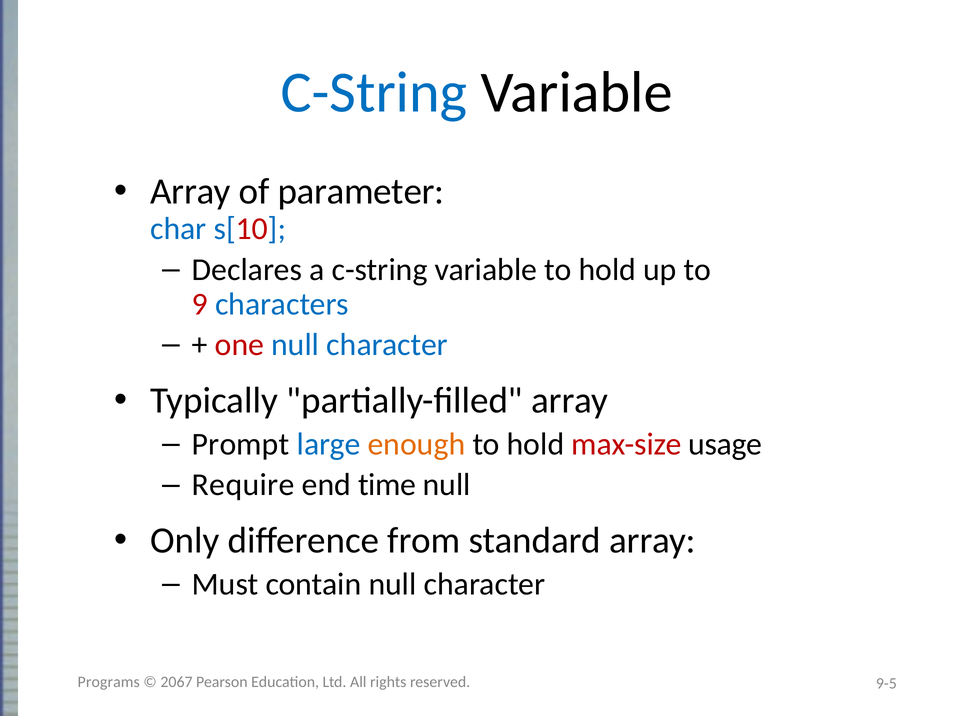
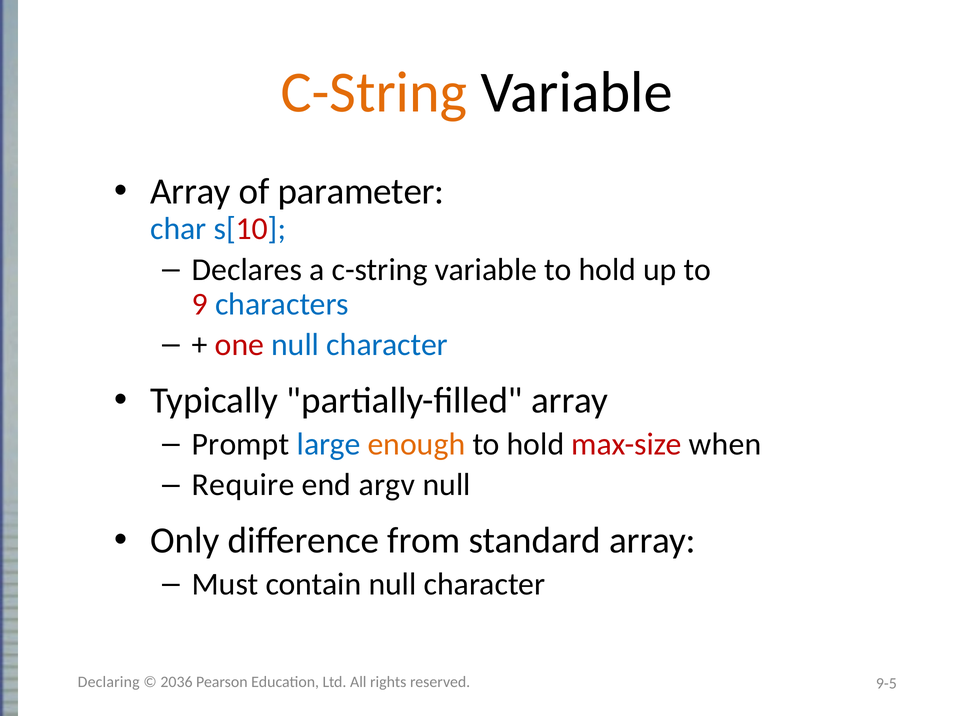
C-String at (374, 92) colour: blue -> orange
usage: usage -> when
time: time -> argv
Programs: Programs -> Declaring
2067: 2067 -> 2036
